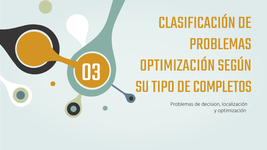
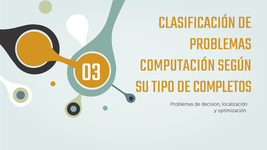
OPTIMIZACIÓN at (177, 65): OPTIMIZACIÓN -> COMPUTACIÓN
